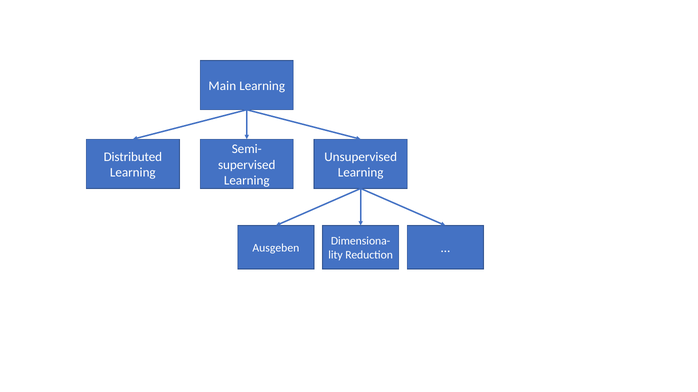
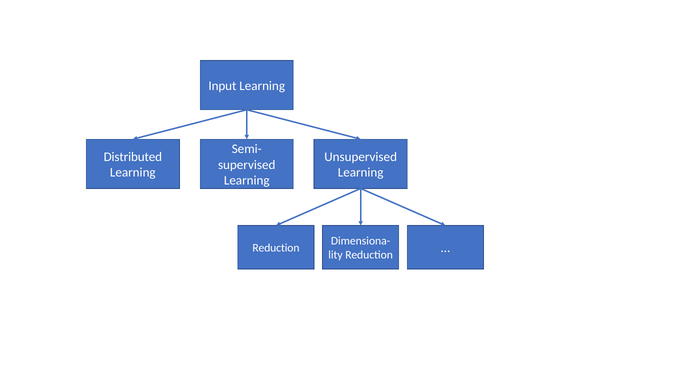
Main: Main -> Input
Ausgeben at (276, 248): Ausgeben -> Reduction
